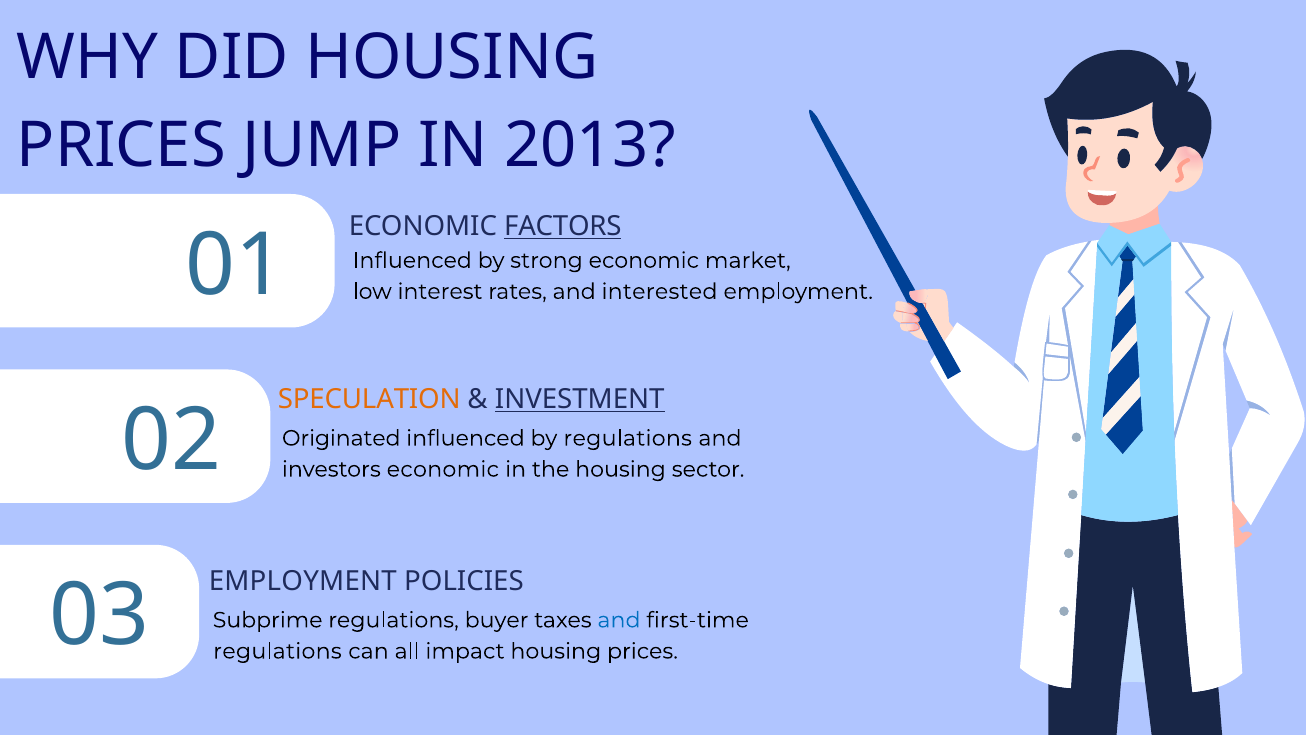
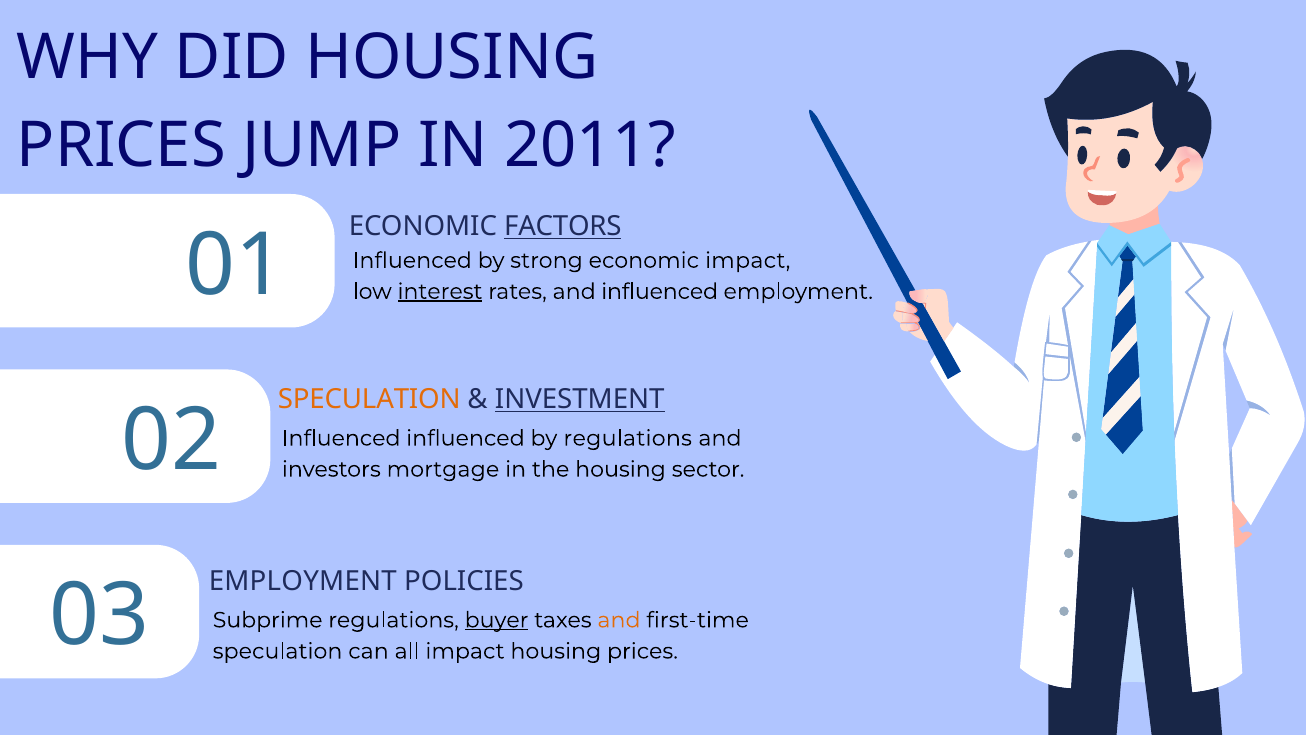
2013: 2013 -> 2011
economic market: market -> impact
interest underline: none -> present
and interested: interested -> influenced
Originated at (341, 438): Originated -> Influenced
investors economic: economic -> mortgage
buyer underline: none -> present
and at (619, 620) colour: blue -> orange
regulations at (277, 651): regulations -> speculation
